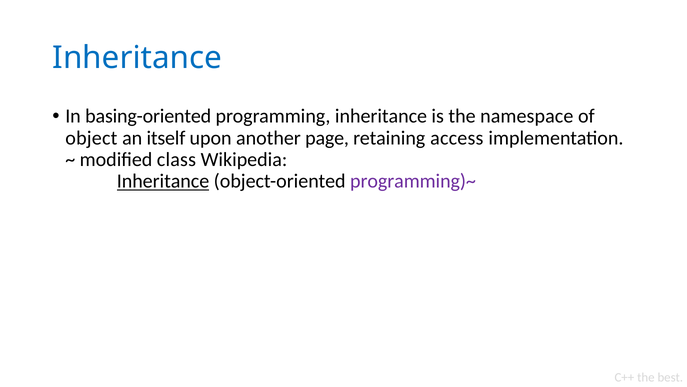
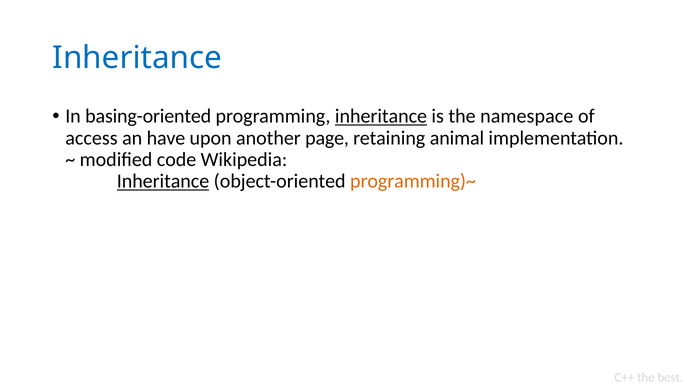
inheritance at (381, 116) underline: none -> present
object: object -> access
itself: itself -> have
access: access -> animal
class: class -> code
programming)~ colour: purple -> orange
